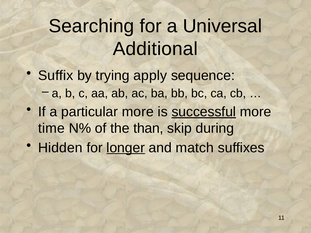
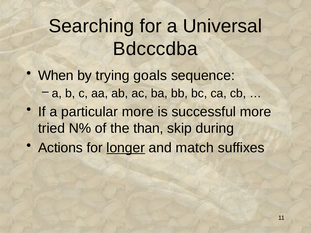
Additional: Additional -> Bdcccdba
Suffix: Suffix -> When
apply: apply -> goals
successful underline: present -> none
time: time -> tried
Hidden: Hidden -> Actions
